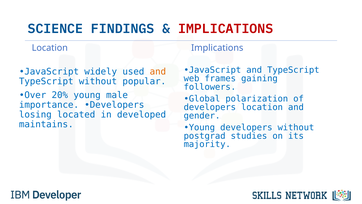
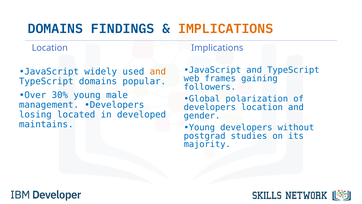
SCIENCE at (55, 29): SCIENCE -> DOMAINS
IMPLICATIONS at (226, 29) colour: red -> orange
TypeScript without: without -> domains
20%: 20% -> 30%
importance: importance -> management
